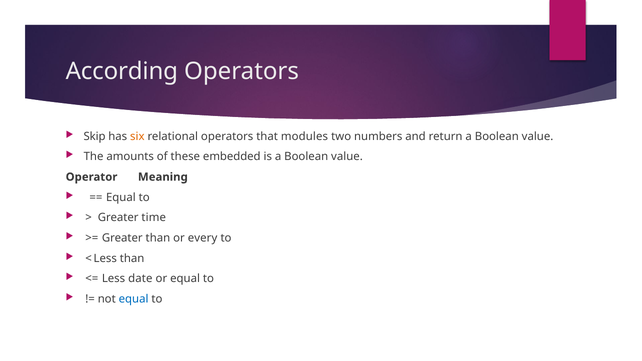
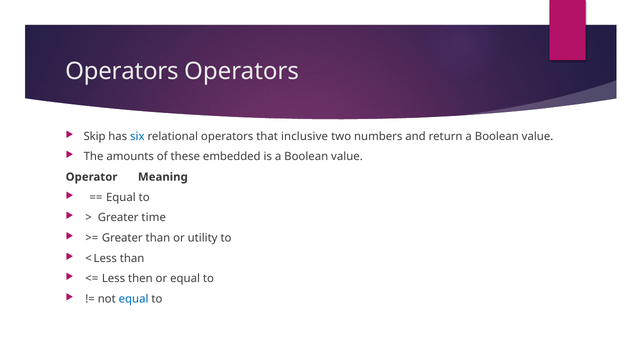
According at (122, 72): According -> Operators
six colour: orange -> blue
modules: modules -> inclusive
every: every -> utility
date: date -> then
